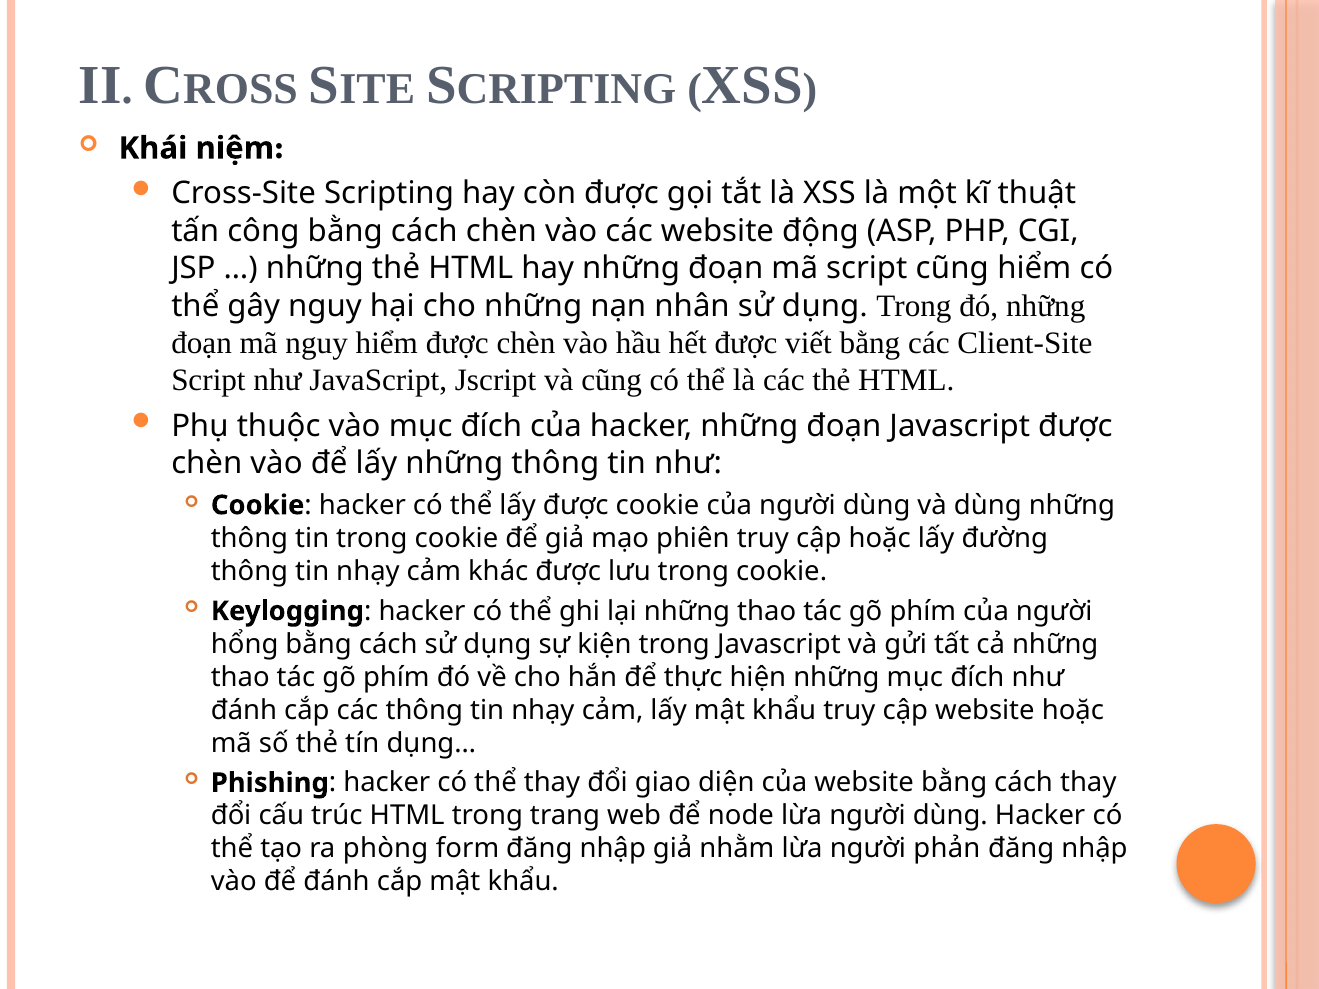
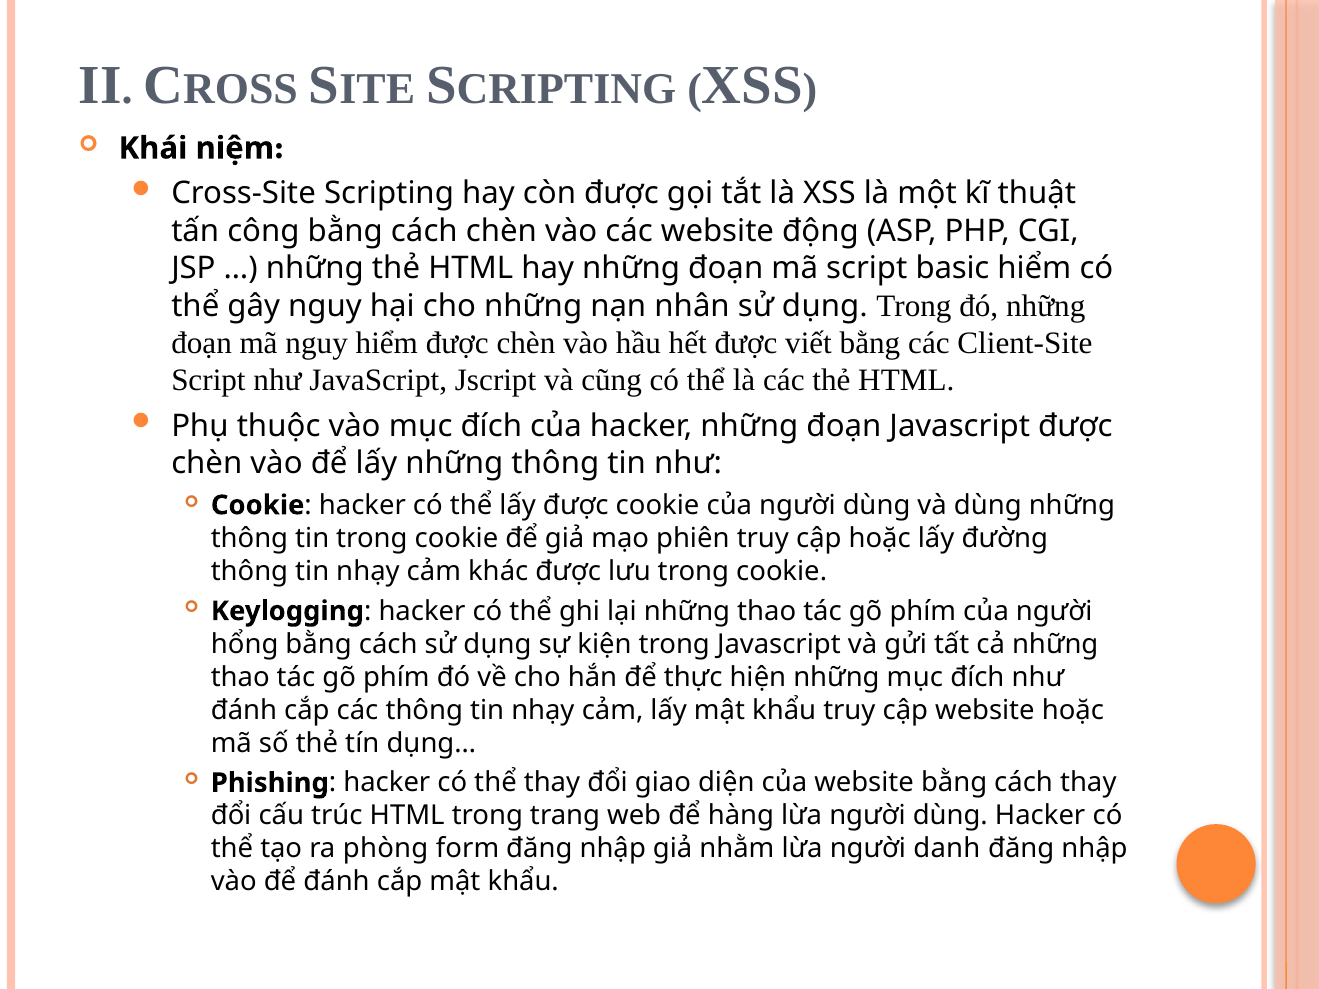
script cũng: cũng -> basic
node: node -> hàng
phản: phản -> danh
